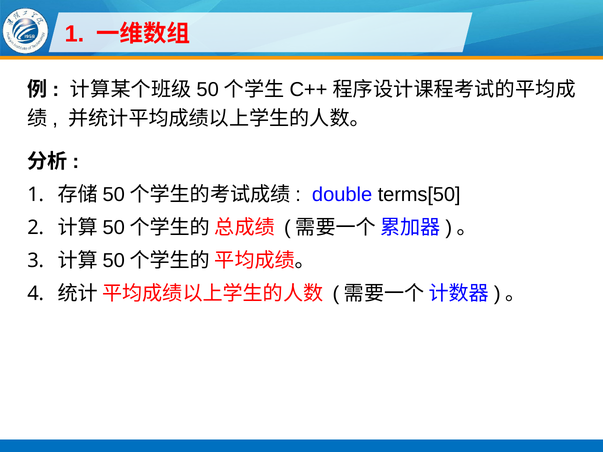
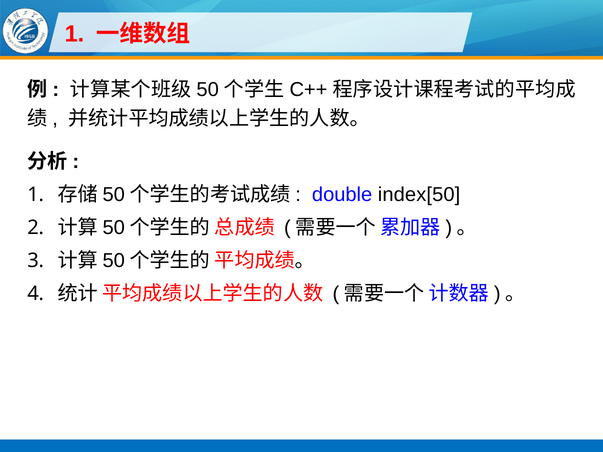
terms[50: terms[50 -> index[50
